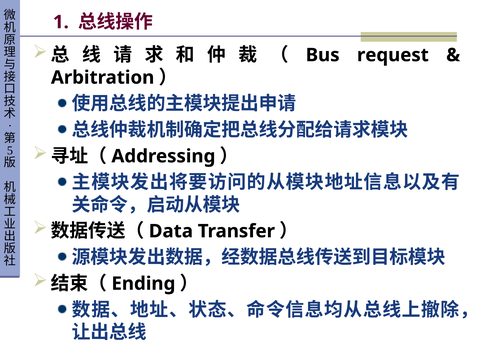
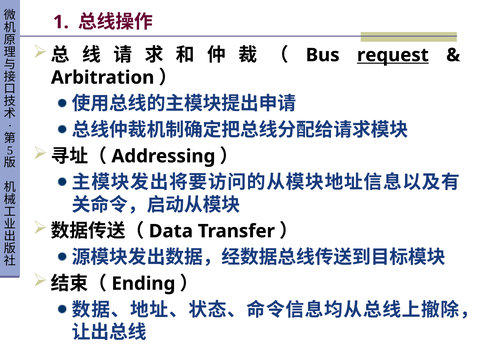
request underline: none -> present
